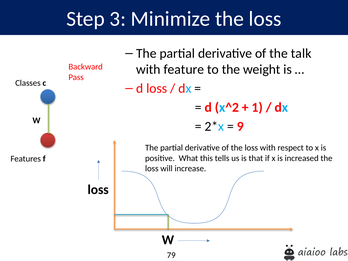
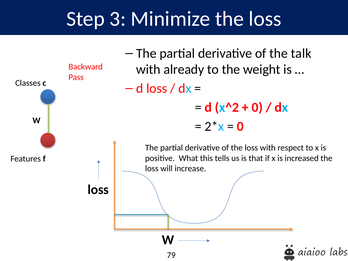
feature: feature -> already
1 at (257, 107): 1 -> 0
9 at (240, 126): 9 -> 0
